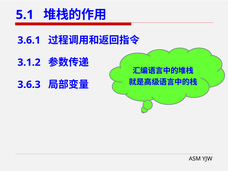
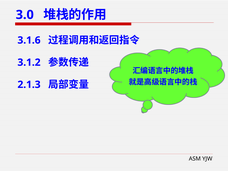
5.1: 5.1 -> 3.0
3.6.1: 3.6.1 -> 3.1.6
3.6.3: 3.6.3 -> 2.1.3
